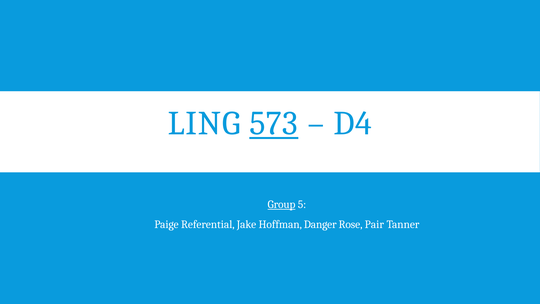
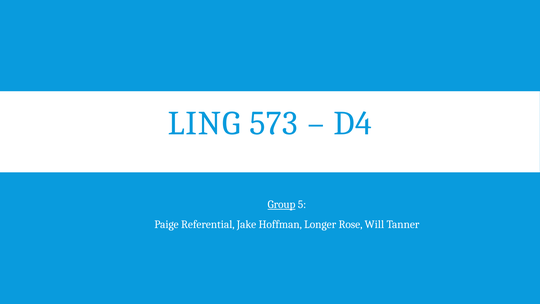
573 underline: present -> none
Danger: Danger -> Longer
Pair: Pair -> Will
